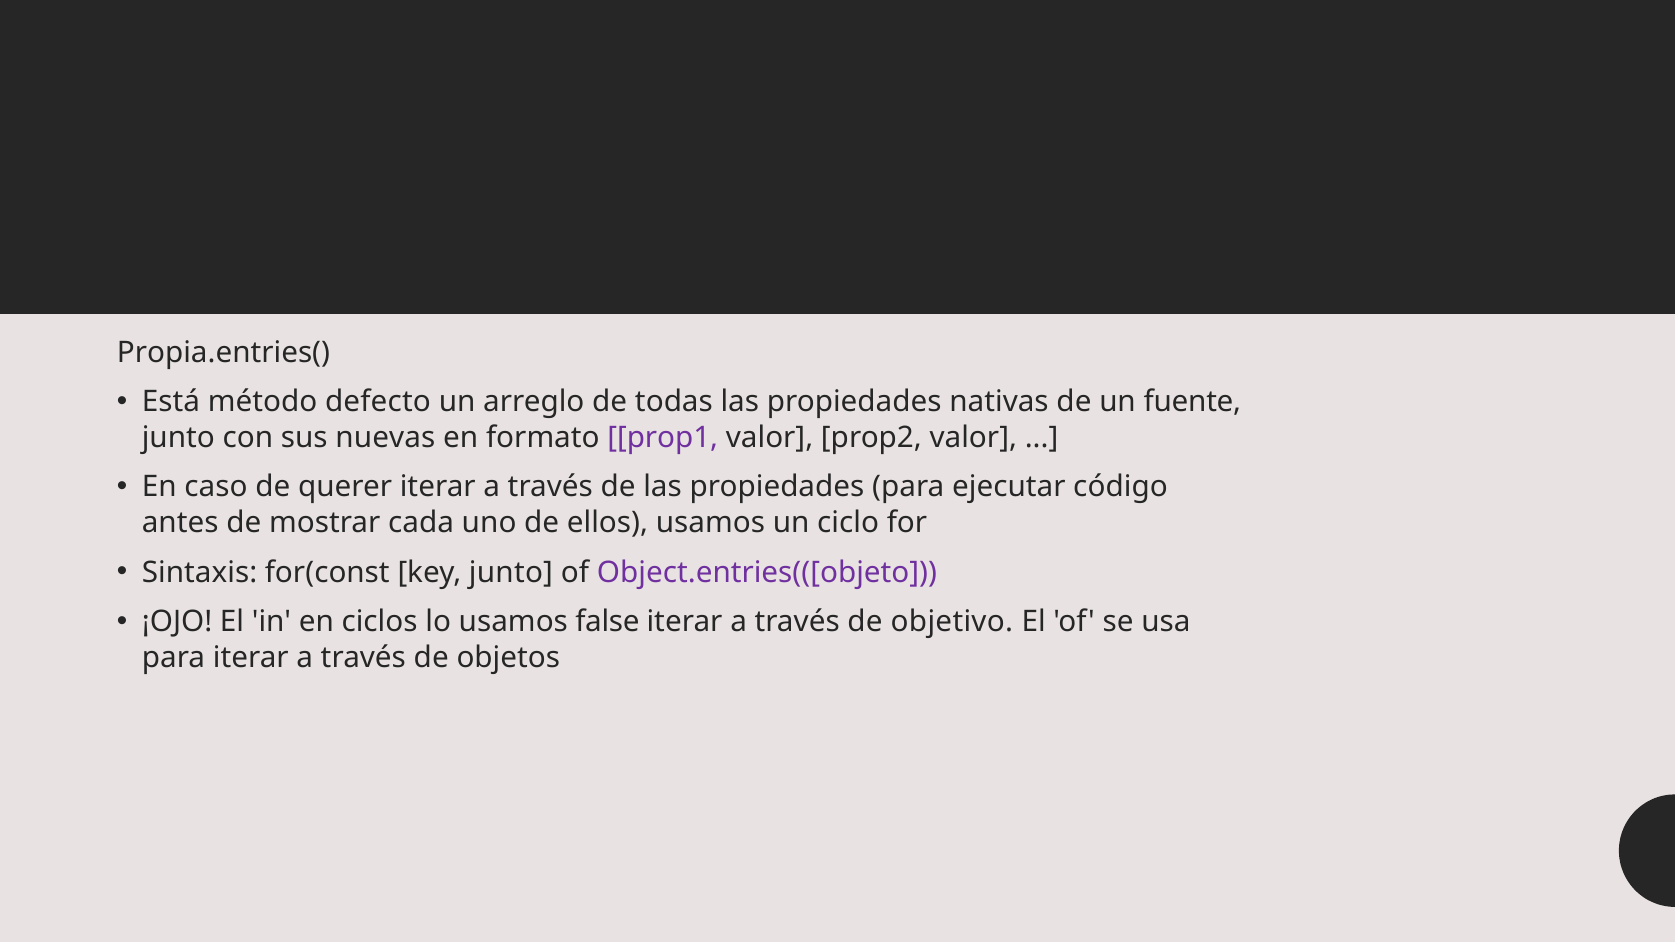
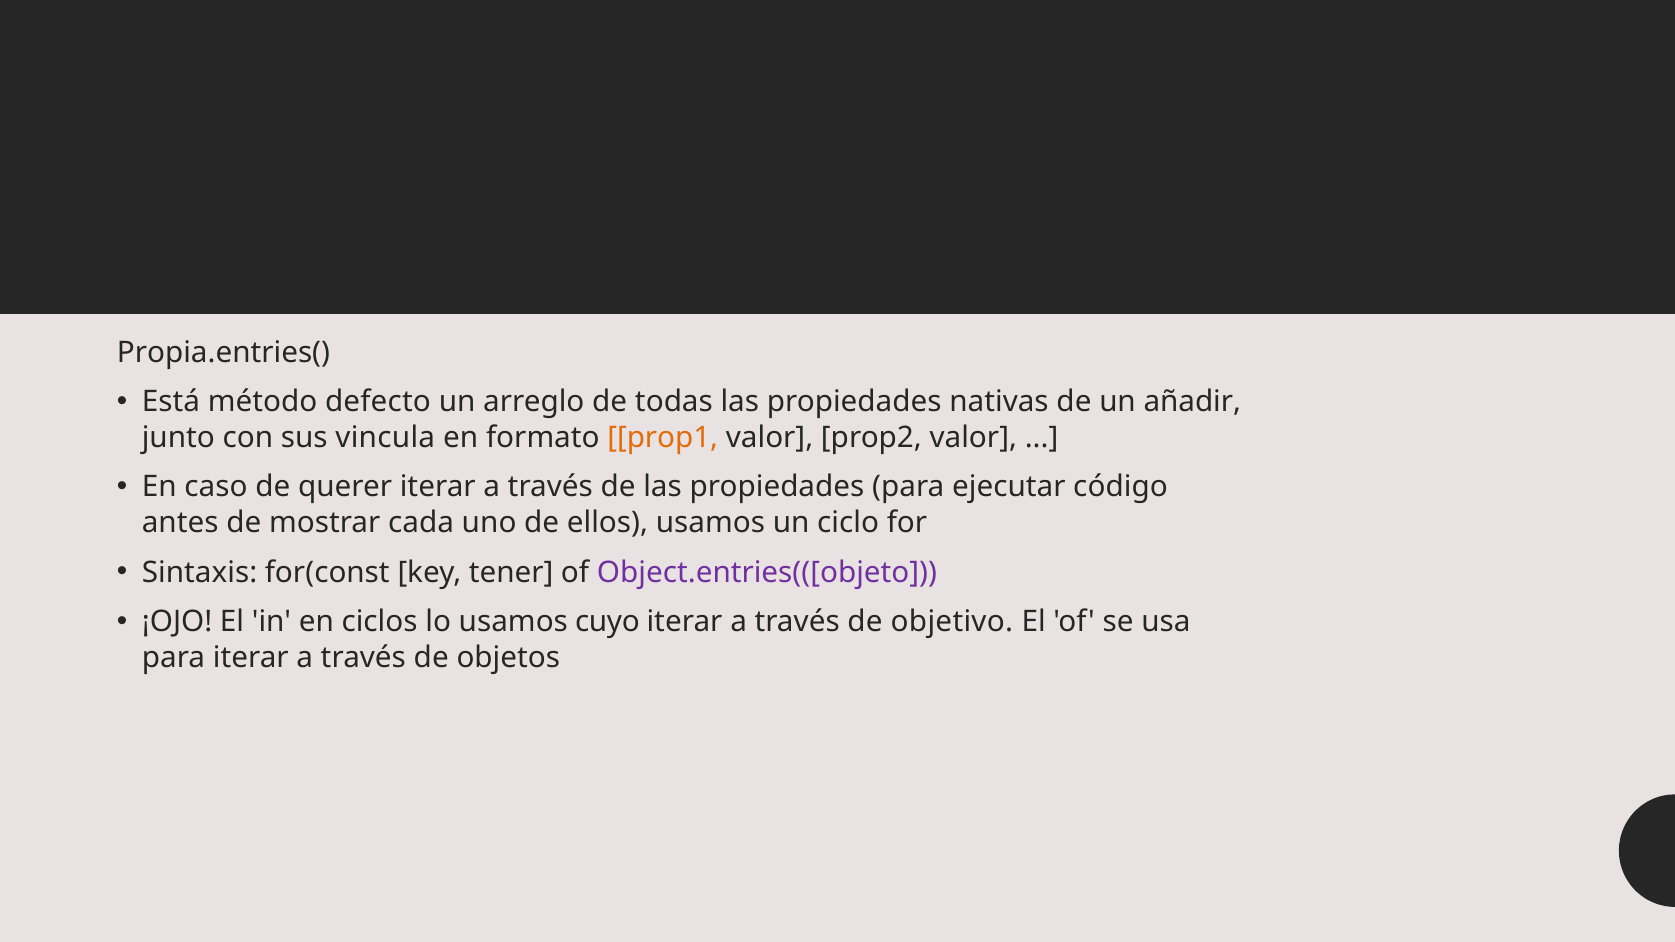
fuente: fuente -> añadir
nuevas: nuevas -> vincula
prop1 colour: purple -> orange
key junto: junto -> tener
false: false -> cuyo
